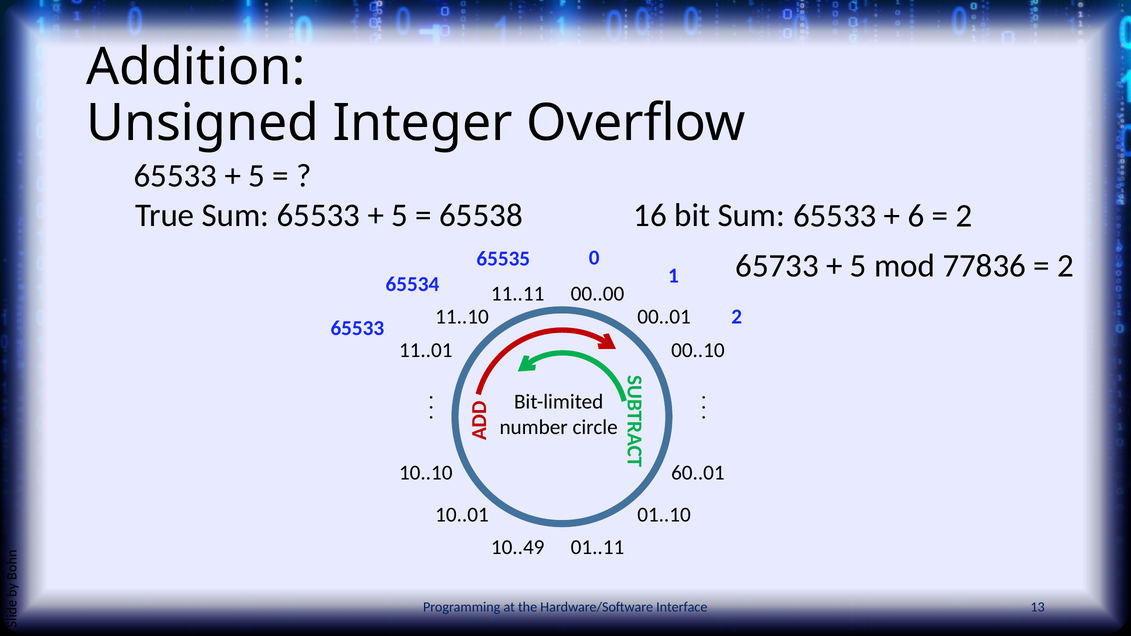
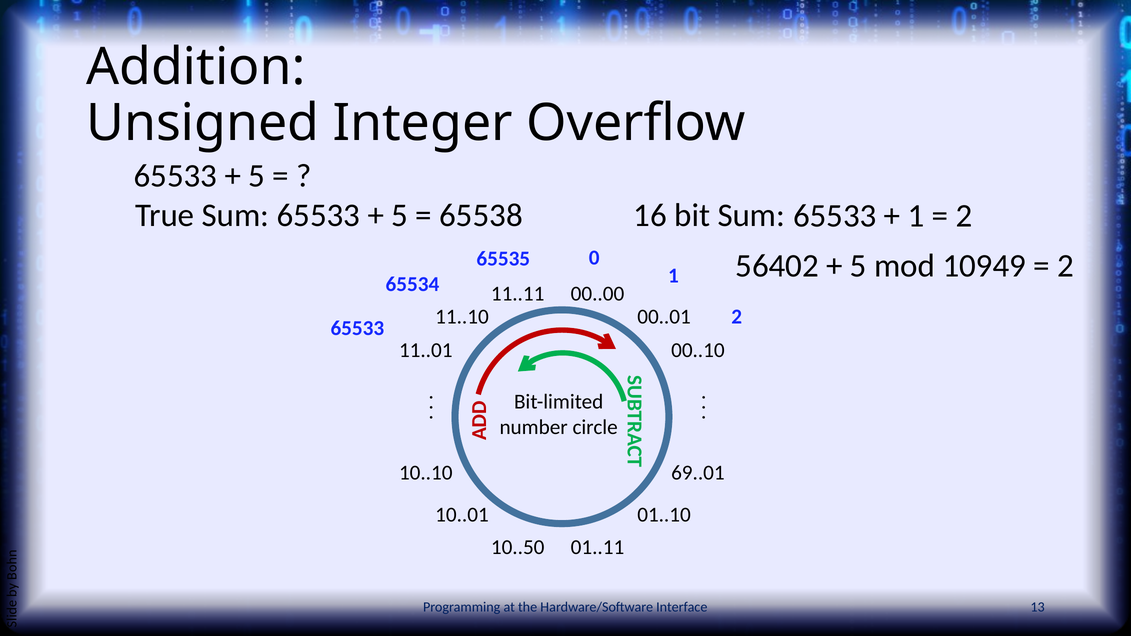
6 at (916, 216): 6 -> 1
65733: 65733 -> 56402
77836: 77836 -> 10949
60..01: 60..01 -> 69..01
10..49: 10..49 -> 10..50
